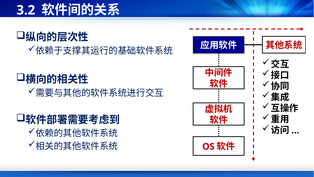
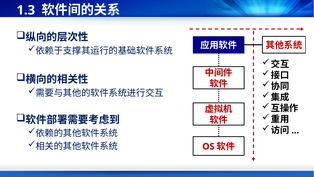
3.2: 3.2 -> 1.3
